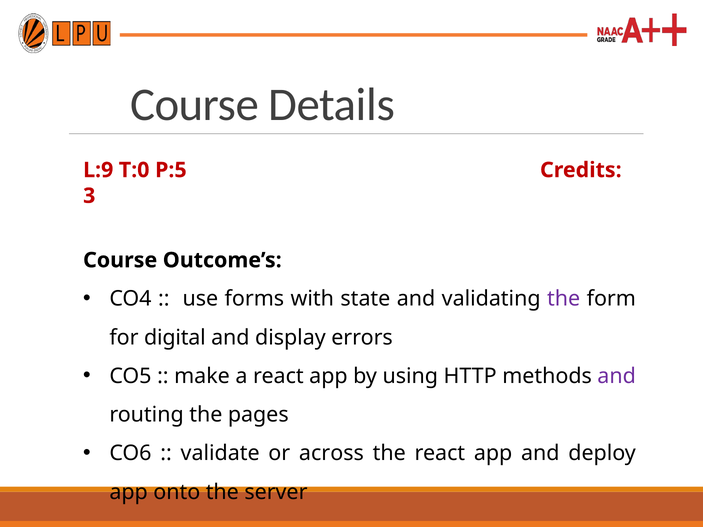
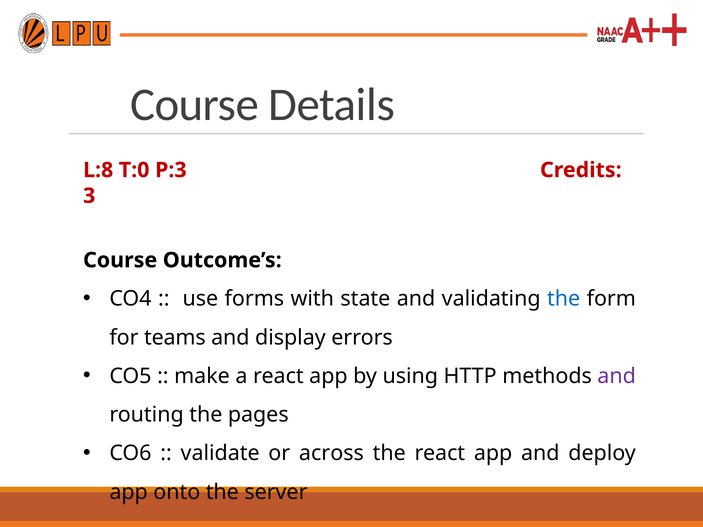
L:9: L:9 -> L:8
P:5: P:5 -> P:3
the at (564, 299) colour: purple -> blue
digital: digital -> teams
